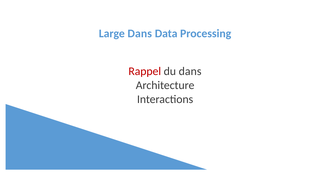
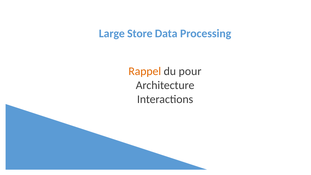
Large Dans: Dans -> Store
Rappel colour: red -> orange
du dans: dans -> pour
